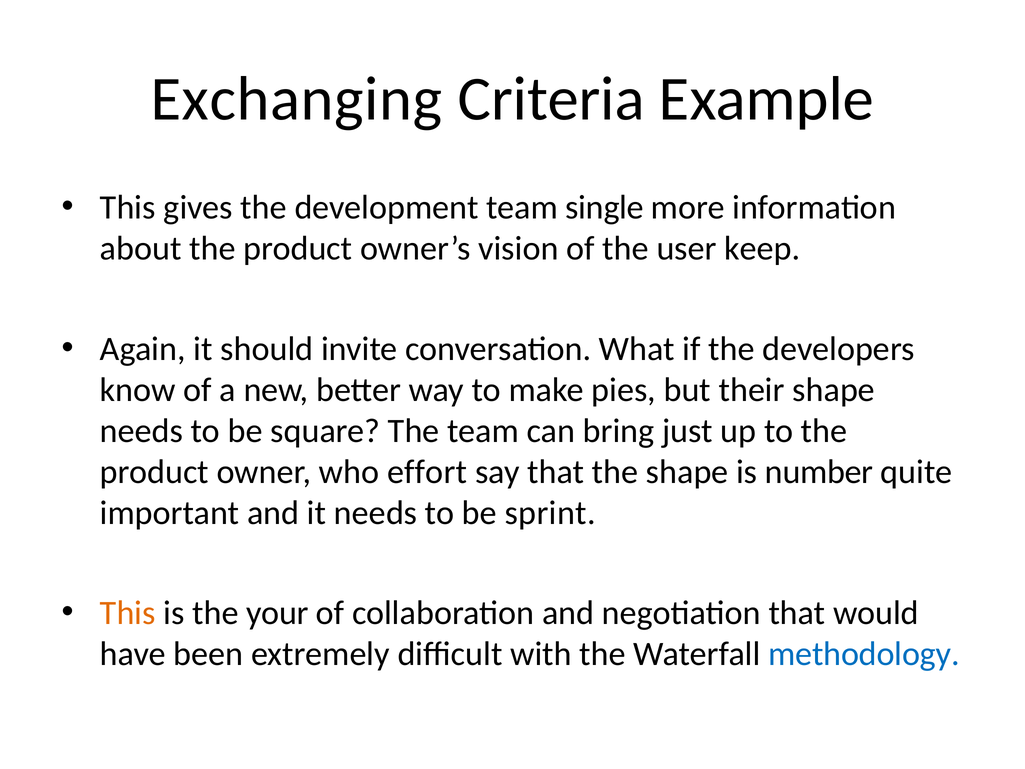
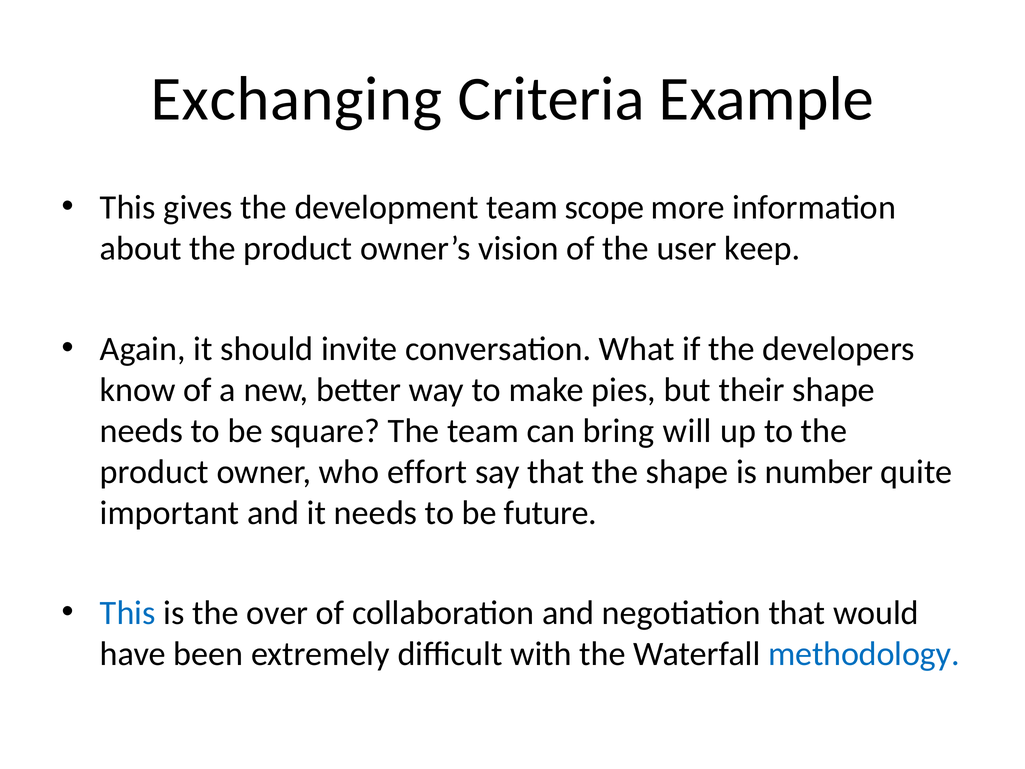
single: single -> scope
just: just -> will
sprint: sprint -> future
This at (128, 613) colour: orange -> blue
your: your -> over
